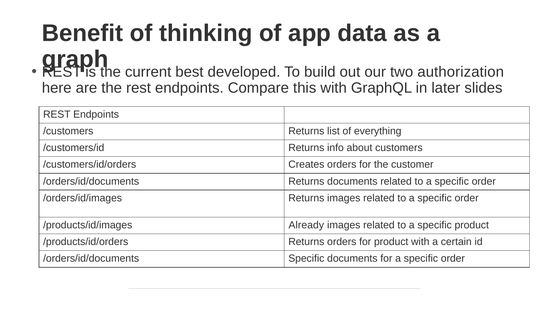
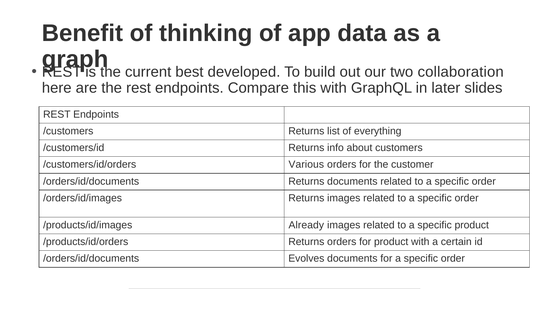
authorization: authorization -> collaboration
Creates: Creates -> Various
/orders/id/documents Specific: Specific -> Evolves
